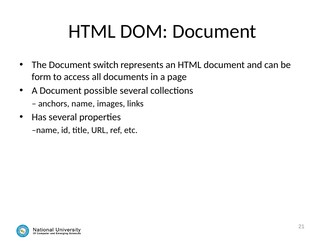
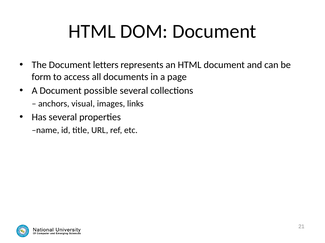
switch: switch -> letters
anchors name: name -> visual
